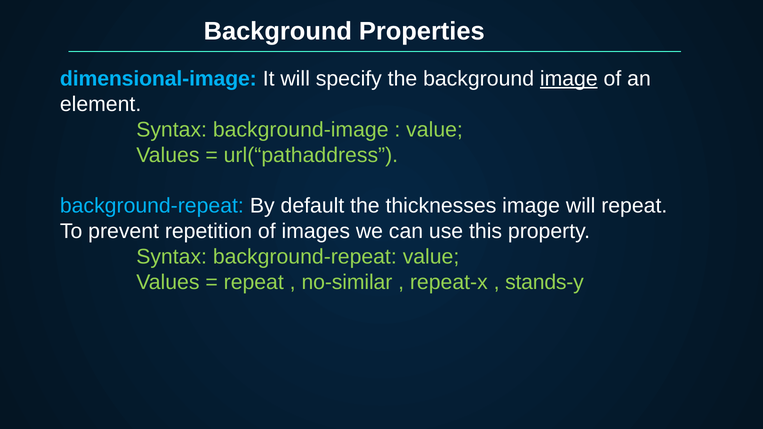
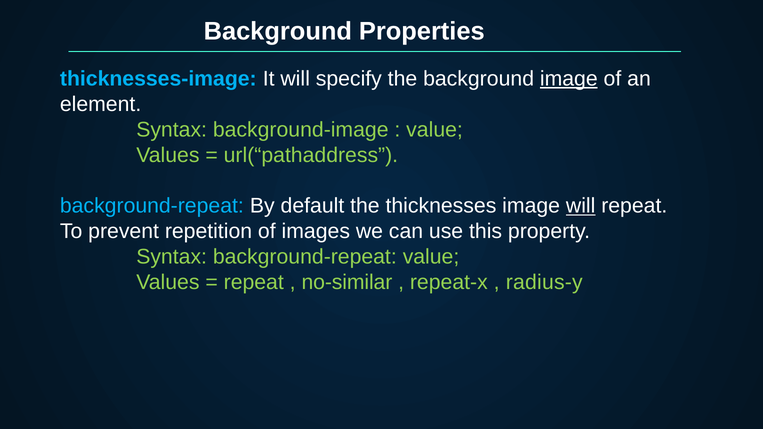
dimensional-image: dimensional-image -> thicknesses-image
will at (581, 206) underline: none -> present
stands-y: stands-y -> radius-y
